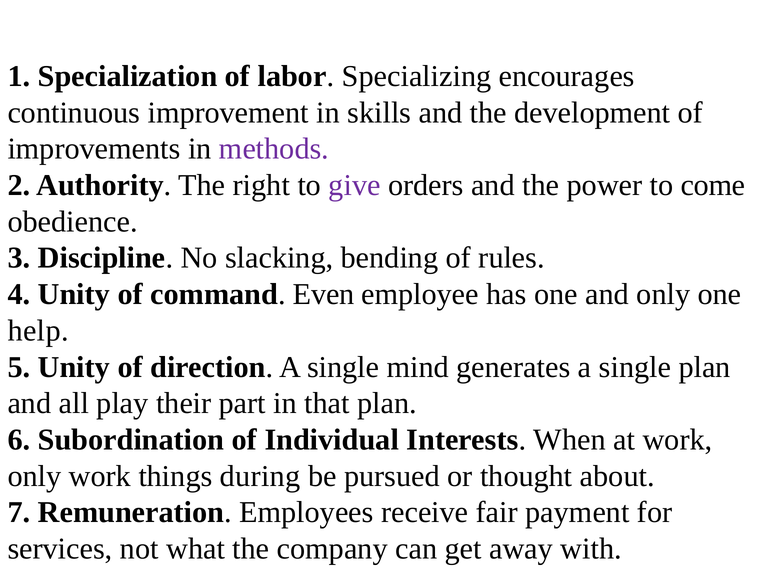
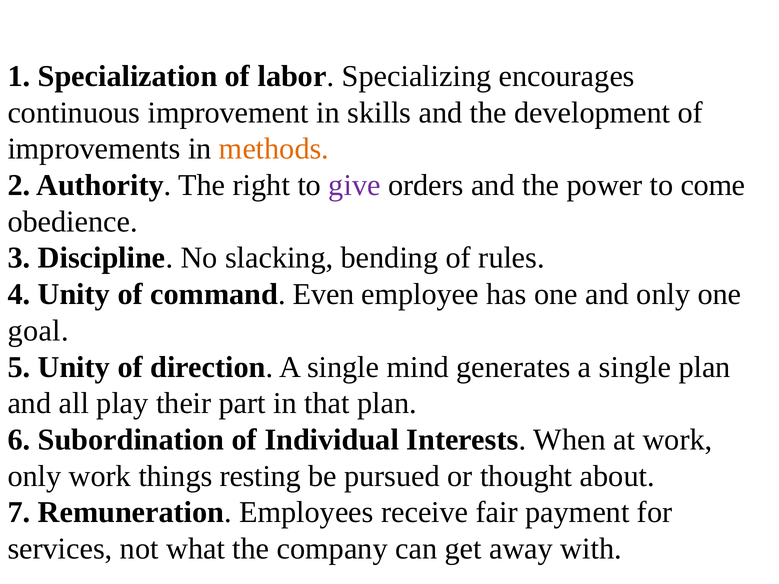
methods colour: purple -> orange
help: help -> goal
during: during -> resting
